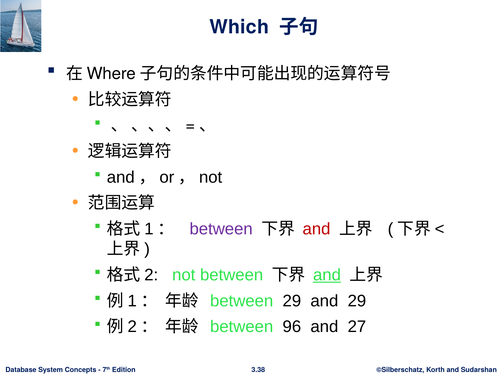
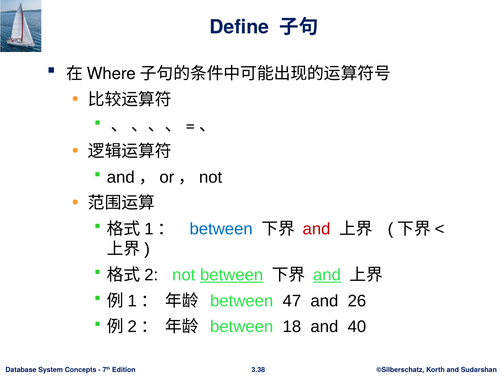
Which: Which -> Define
between at (221, 229) colour: purple -> blue
between at (232, 275) underline: none -> present
between 29: 29 -> 47
and 29: 29 -> 26
96: 96 -> 18
27: 27 -> 40
